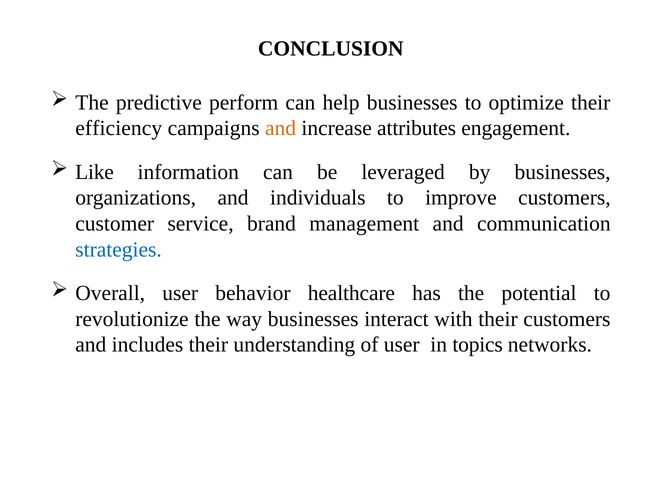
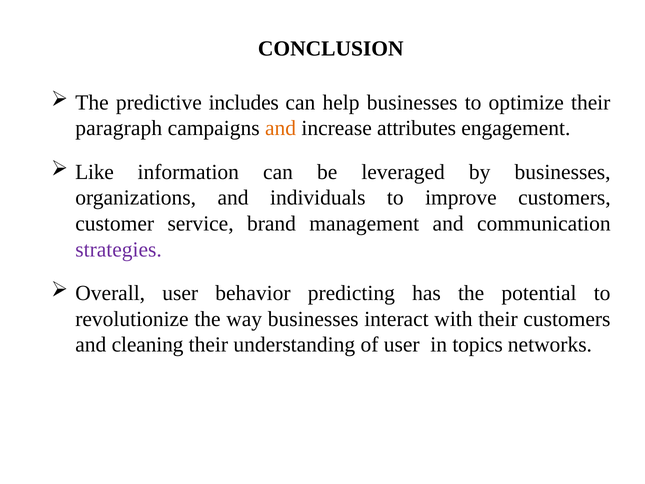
perform: perform -> includes
efficiency: efficiency -> paragraph
strategies colour: blue -> purple
healthcare: healthcare -> predicting
includes: includes -> cleaning
